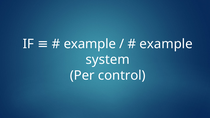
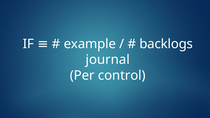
example at (166, 44): example -> backlogs
system: system -> journal
